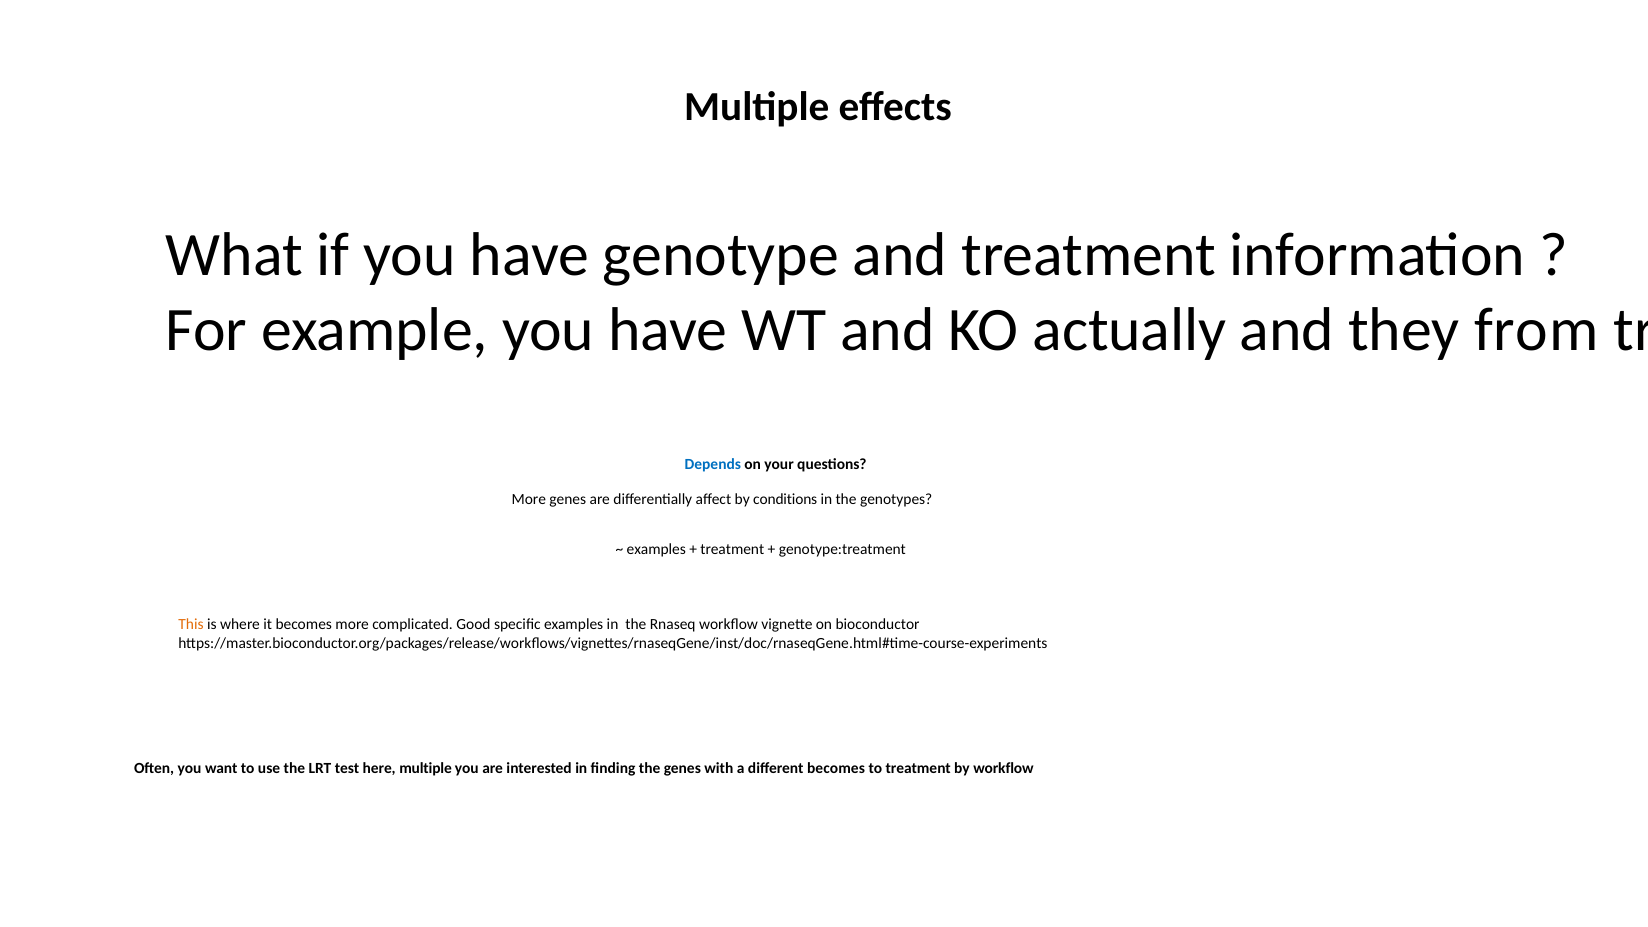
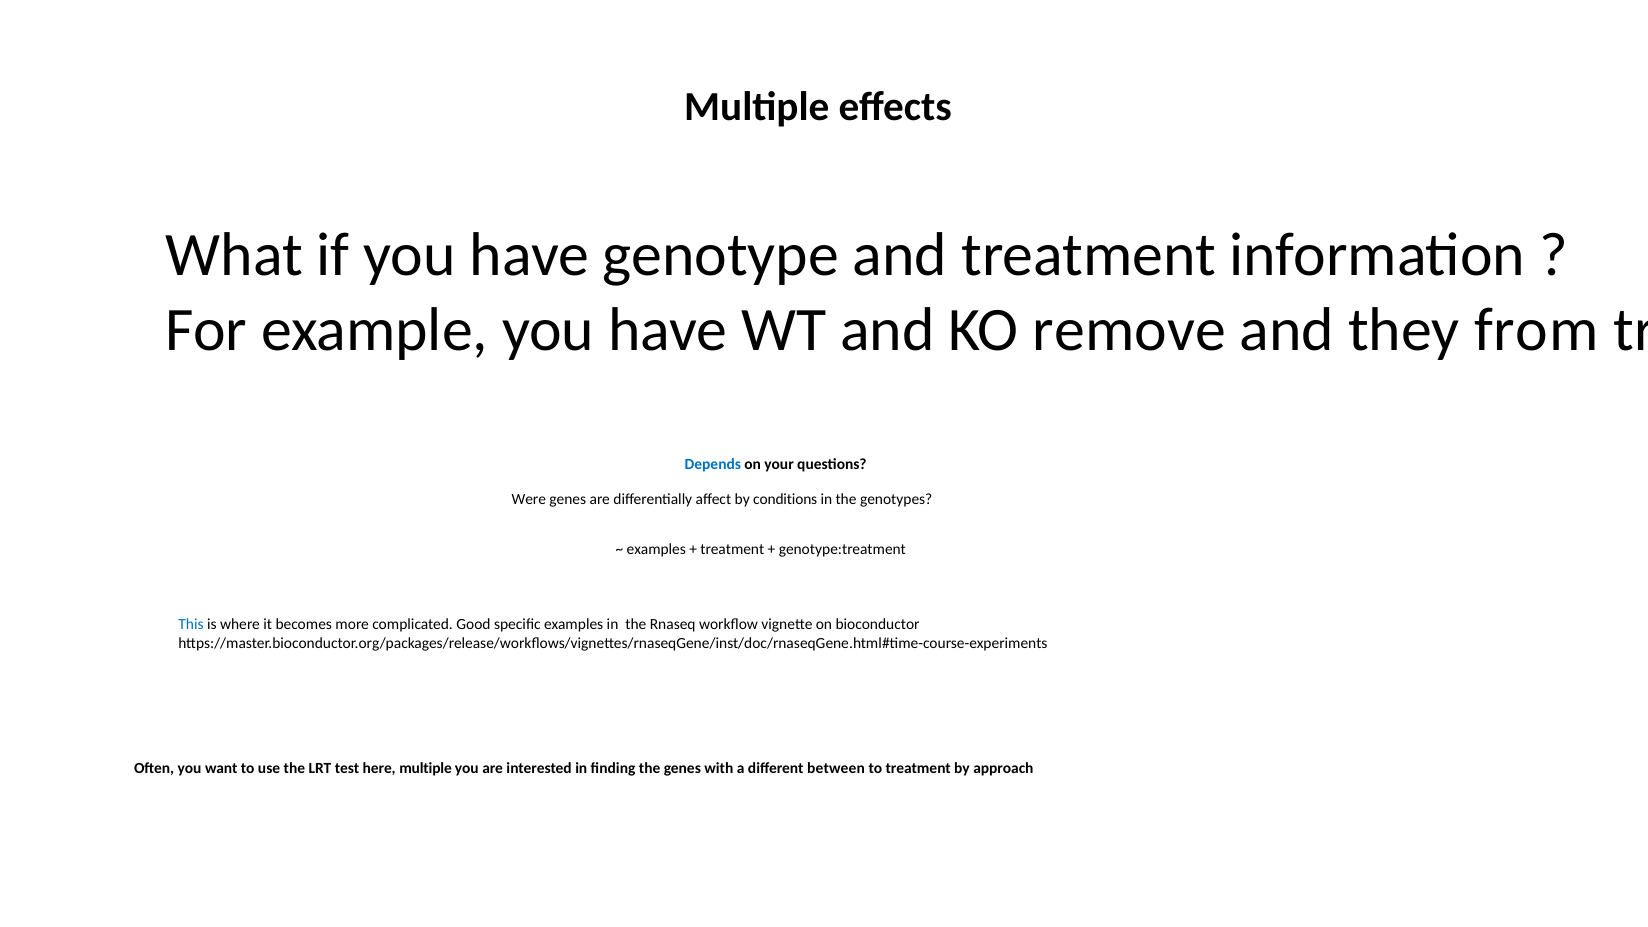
actually: actually -> remove
More at (529, 499): More -> Were
This colour: orange -> blue
different becomes: becomes -> between
by workflow: workflow -> approach
